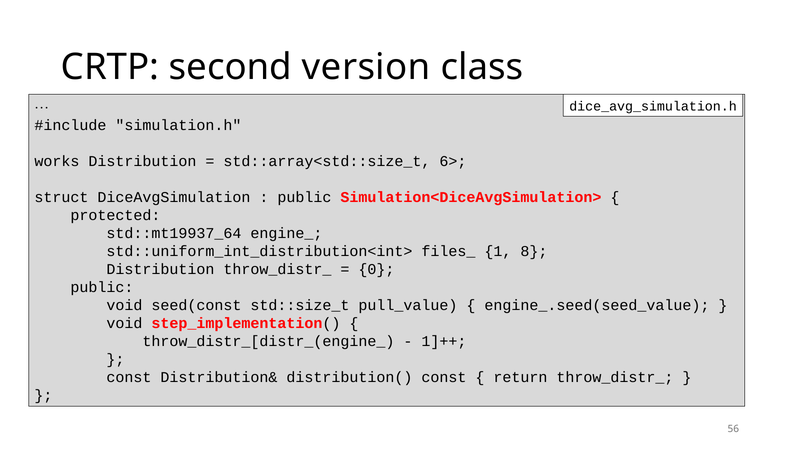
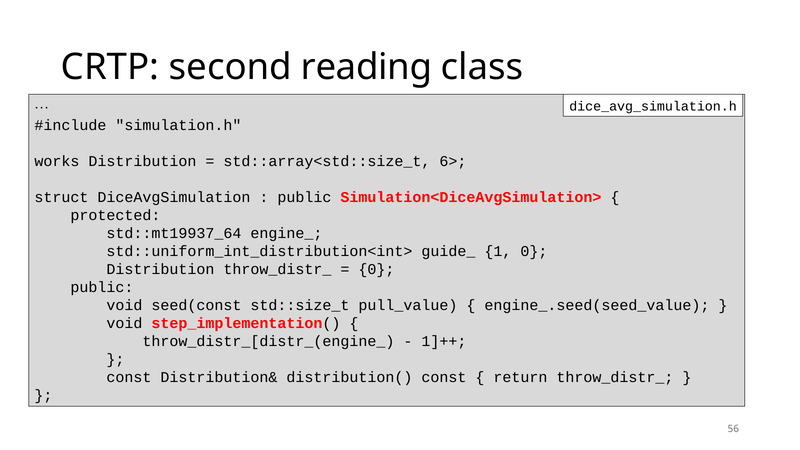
version: version -> reading
files_: files_ -> guide_
1 8: 8 -> 0
